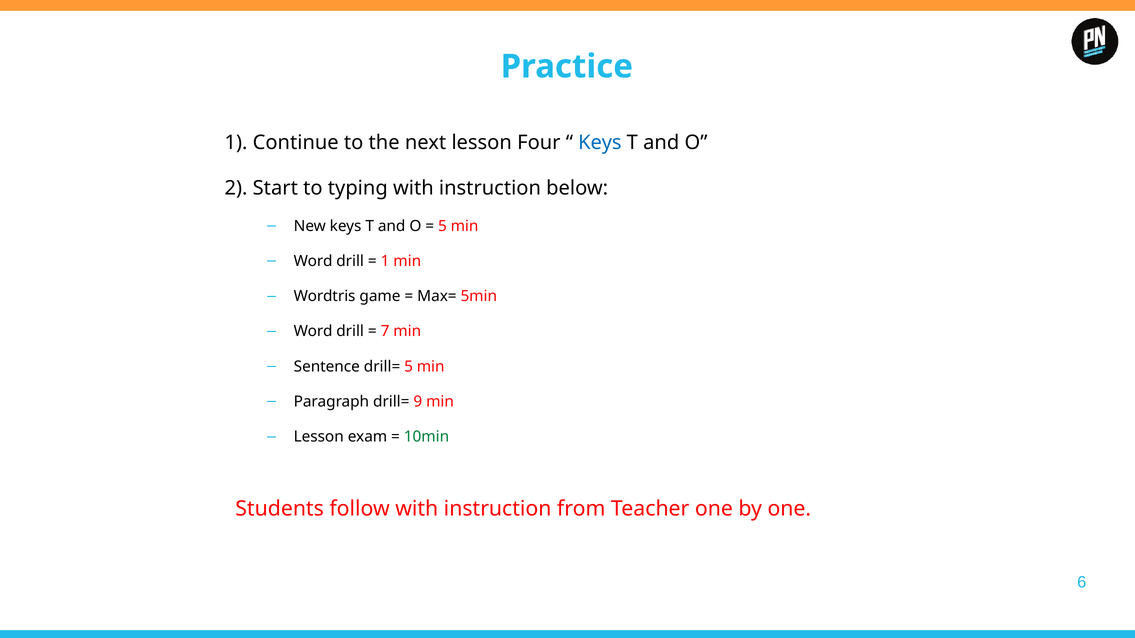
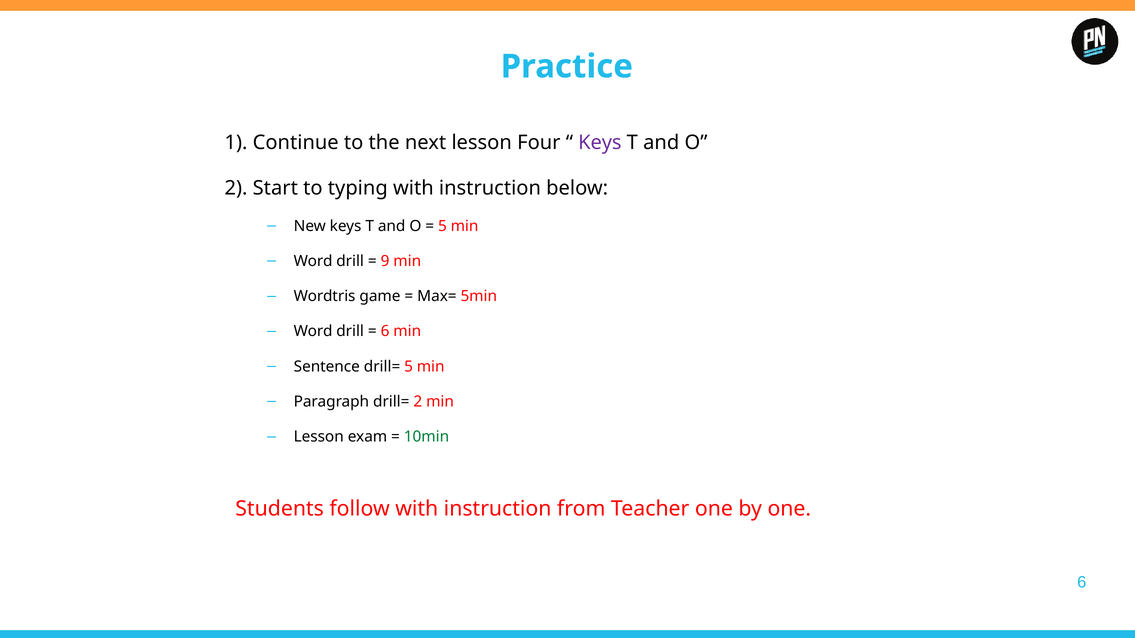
Keys at (600, 143) colour: blue -> purple
1 at (385, 261): 1 -> 9
7 at (385, 332): 7 -> 6
drill= 9: 9 -> 2
